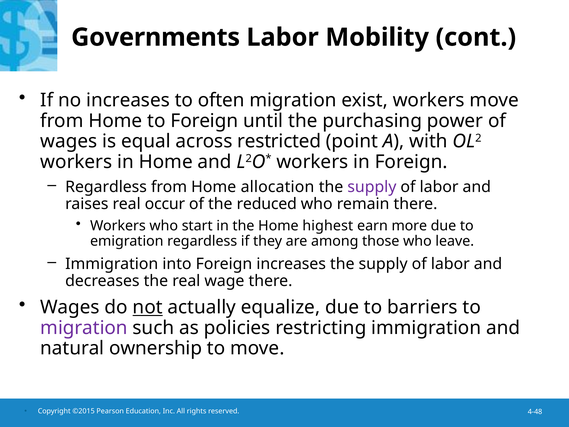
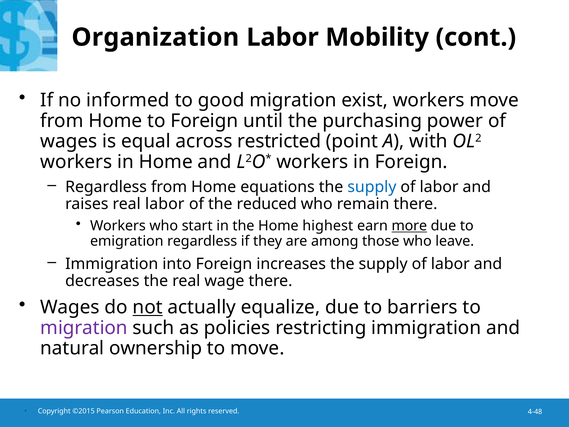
Governments: Governments -> Organization
no increases: increases -> informed
often: often -> good
allocation: allocation -> equations
supply at (372, 187) colour: purple -> blue
real occur: occur -> labor
more underline: none -> present
